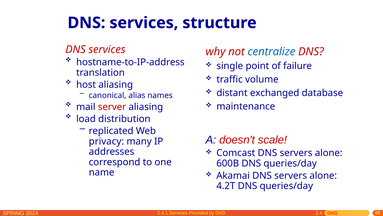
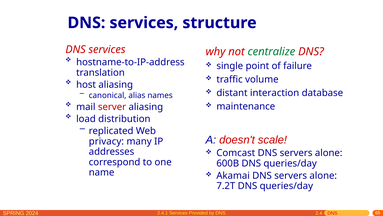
centralize colour: blue -> green
exchanged: exchanged -> interaction
4.2T: 4.2T -> 7.2T
